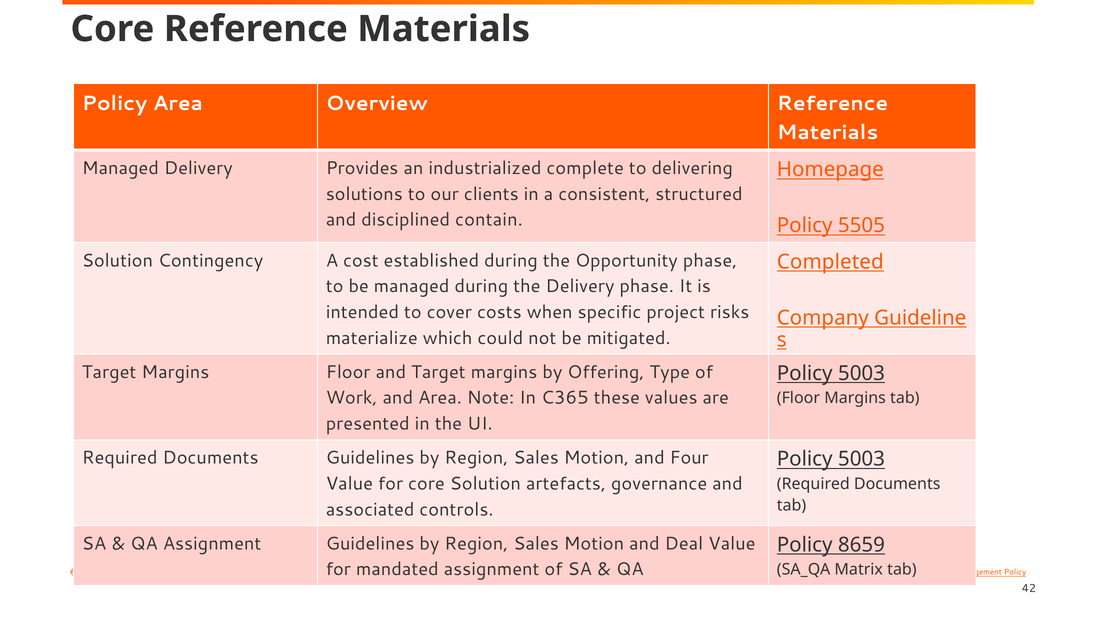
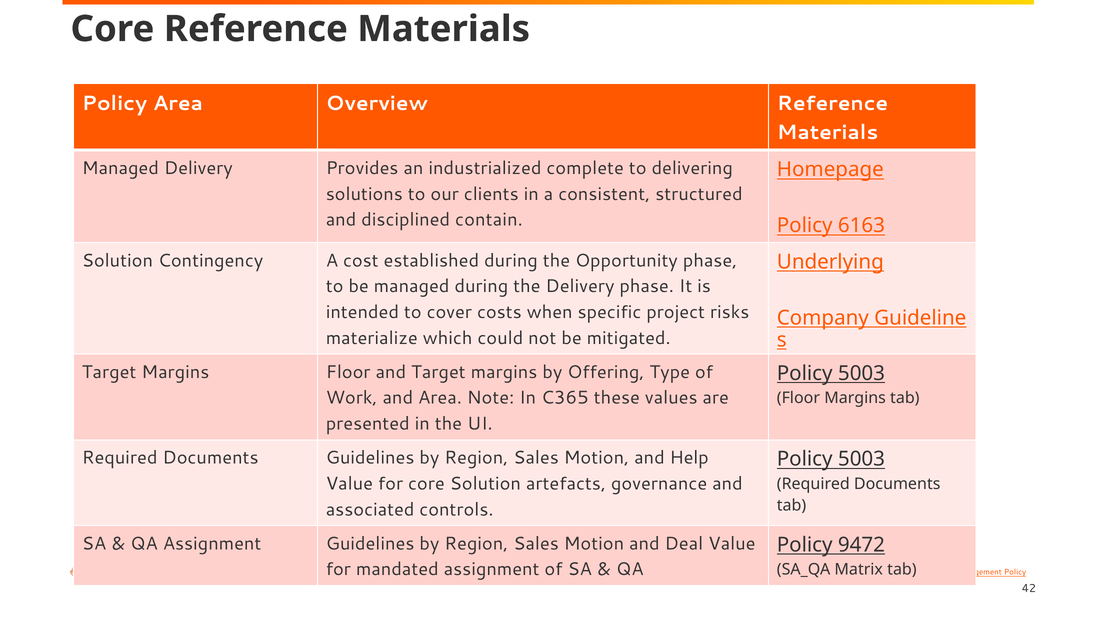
5505: 5505 -> 6163
Completed: Completed -> Underlying
Four: Four -> Help
8659: 8659 -> 9472
